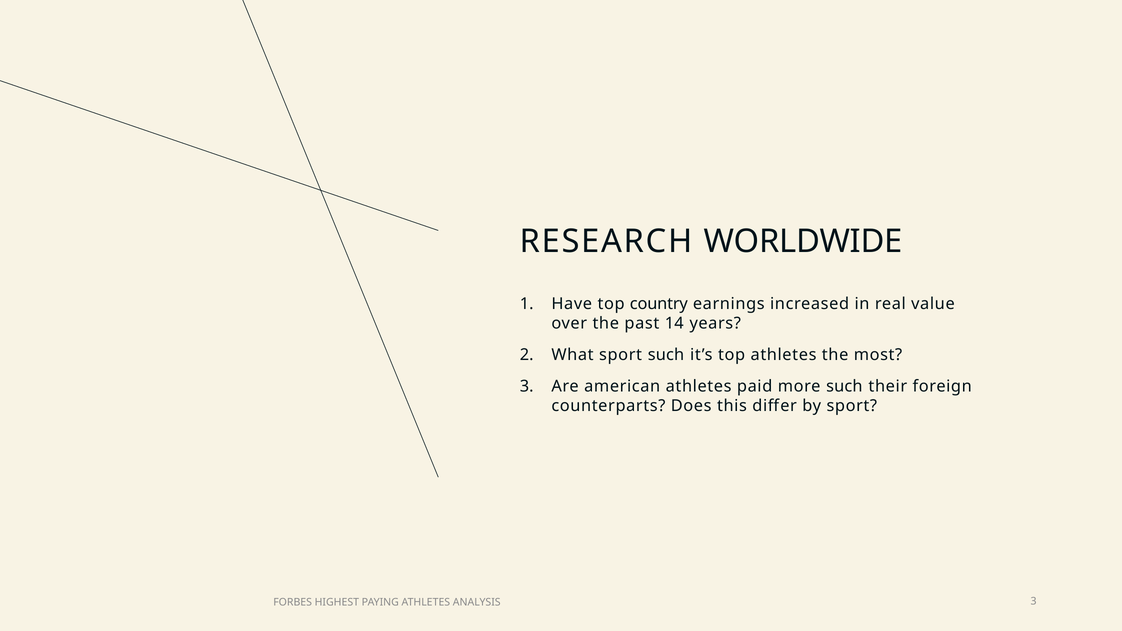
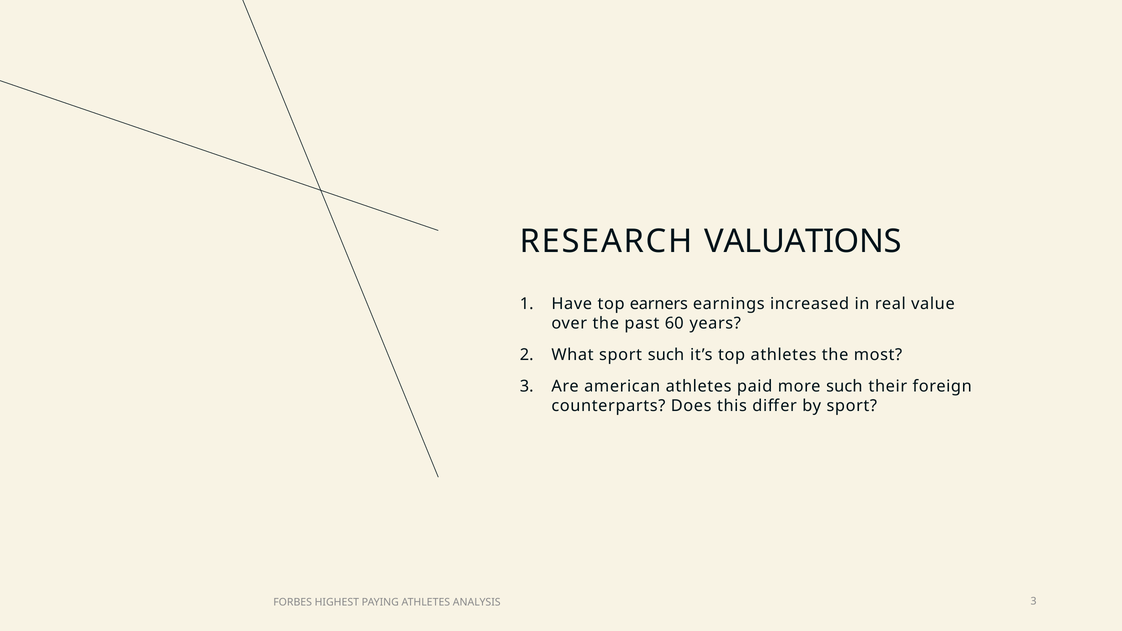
WORLDWIDE: WORLDWIDE -> VALUATIONS
country: country -> earners
14: 14 -> 60
